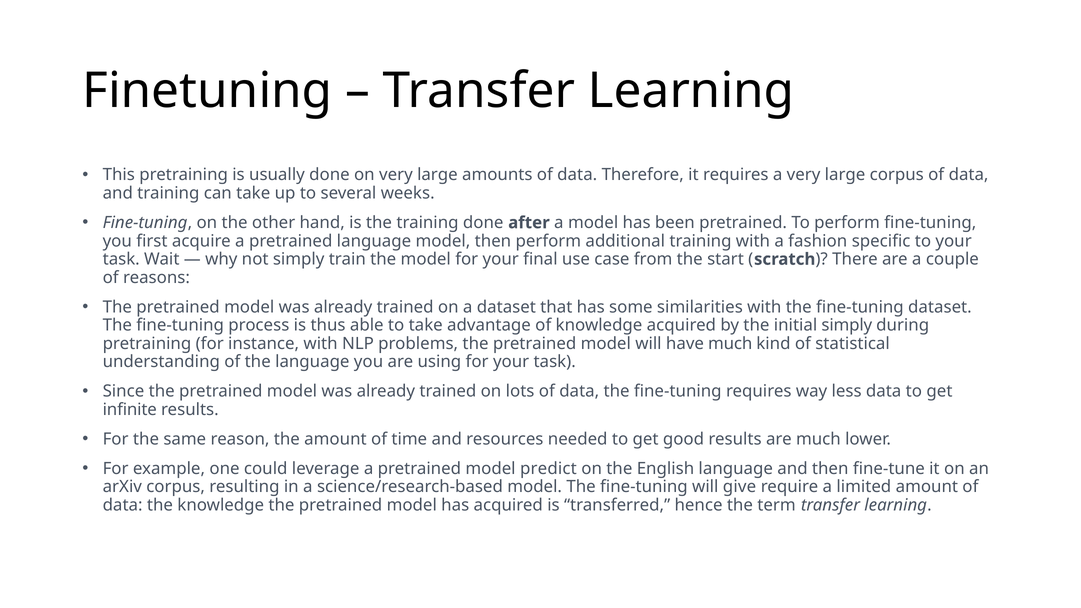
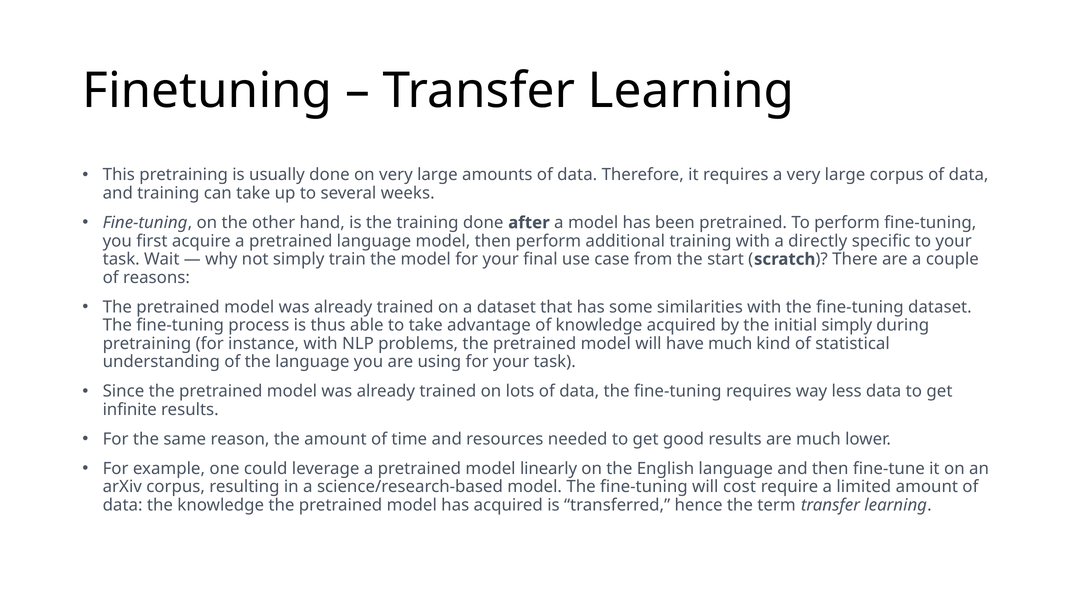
fashion: fashion -> directly
predict: predict -> linearly
give: give -> cost
